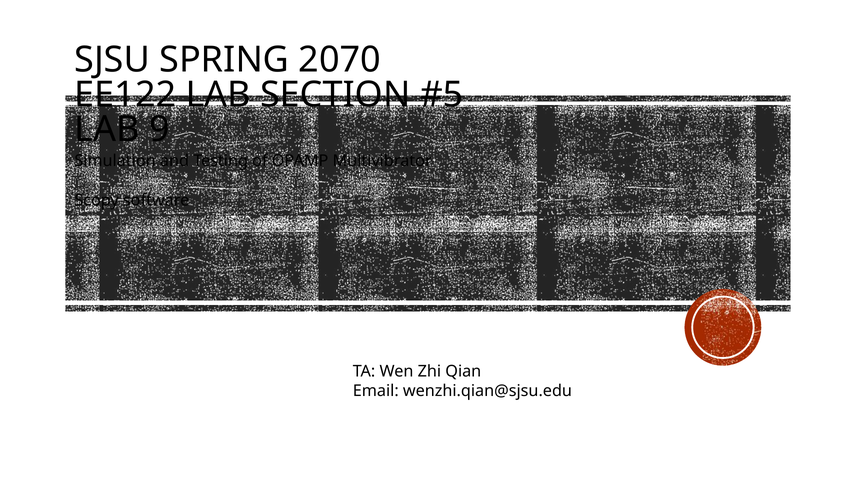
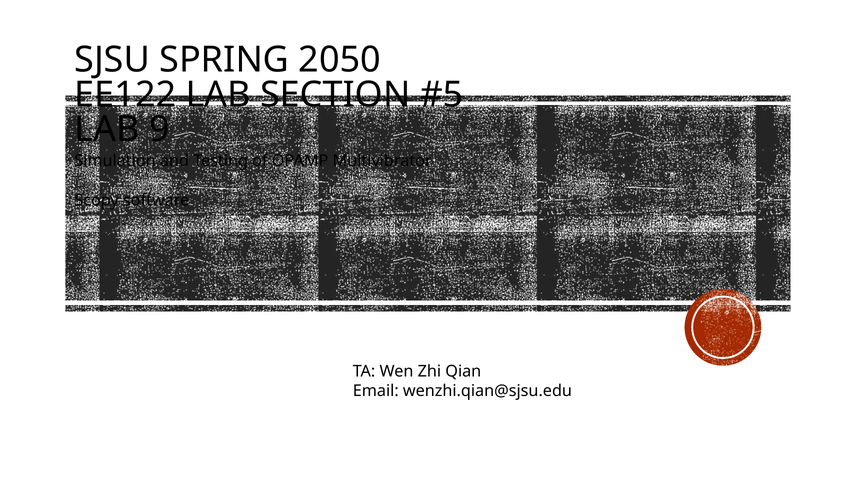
2070: 2070 -> 2050
